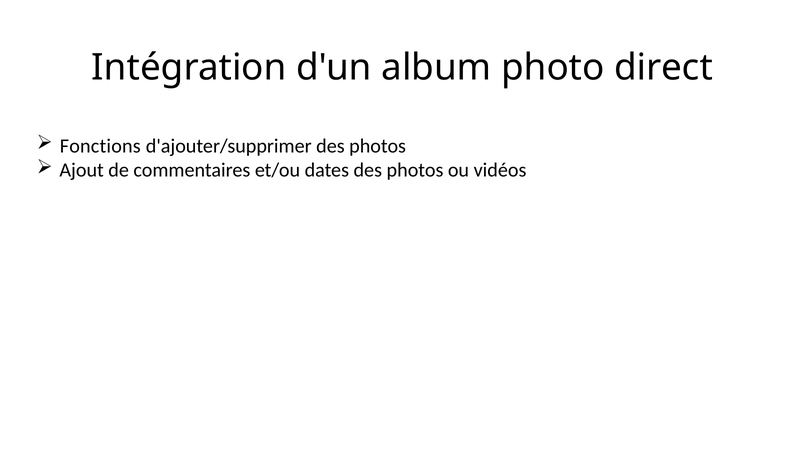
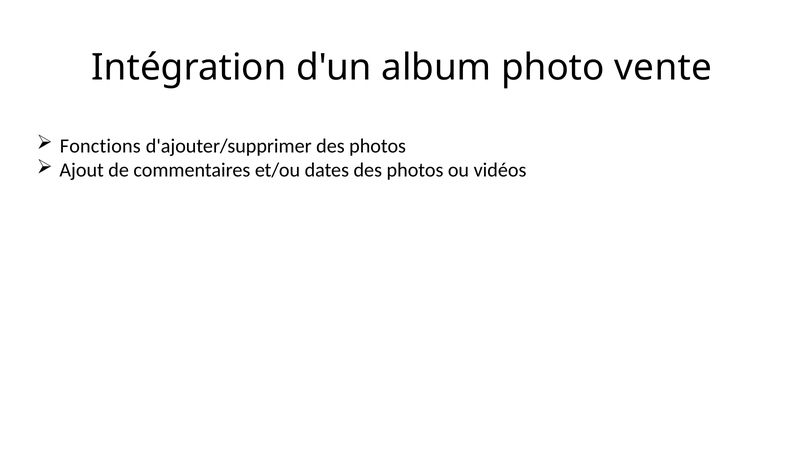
direct: direct -> vente
